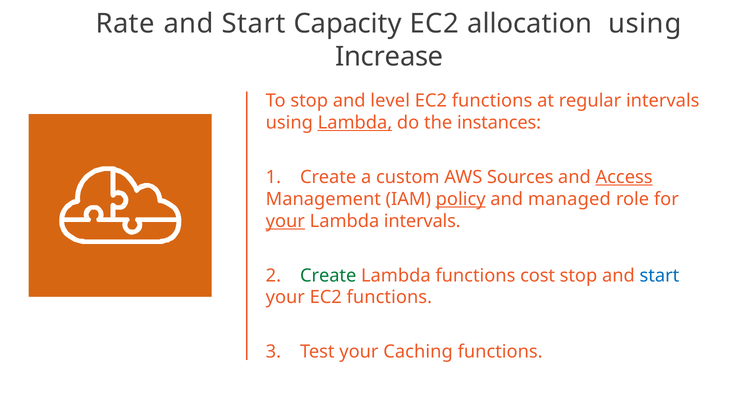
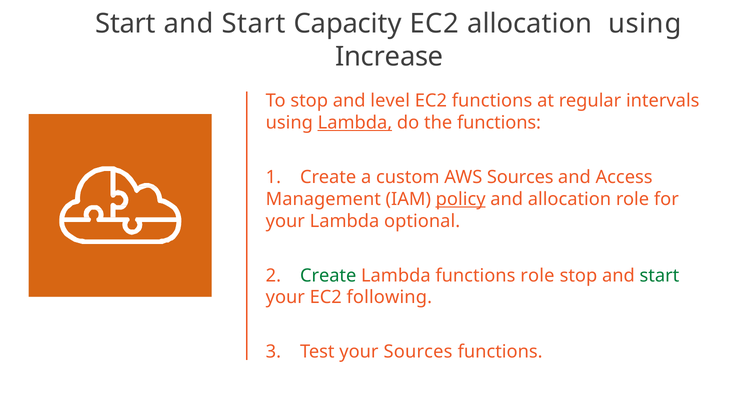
Rate at (125, 24): Rate -> Start
the instances: instances -> functions
Access underline: present -> none
and managed: managed -> allocation
your at (285, 221) underline: present -> none
Lambda intervals: intervals -> optional
functions cost: cost -> role
start at (659, 276) colour: blue -> green
your EC2 functions: functions -> following
your Caching: Caching -> Sources
